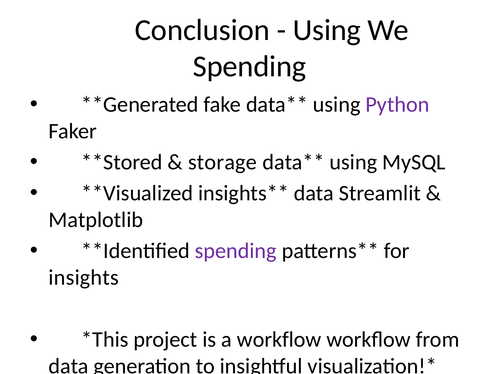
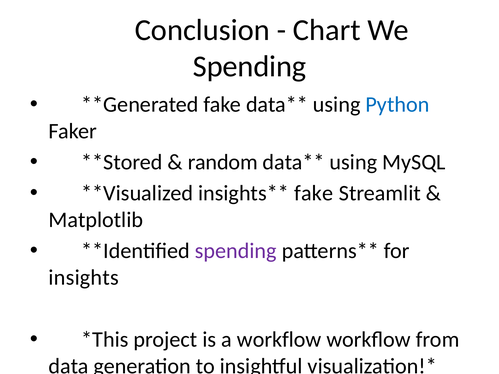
Using at (327, 30): Using -> Chart
Python colour: purple -> blue
storage: storage -> random
data at (314, 193): data -> fake
